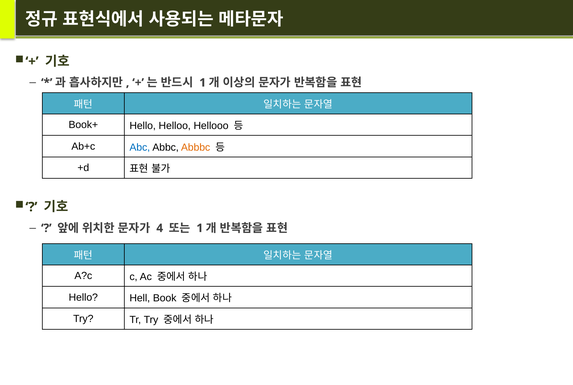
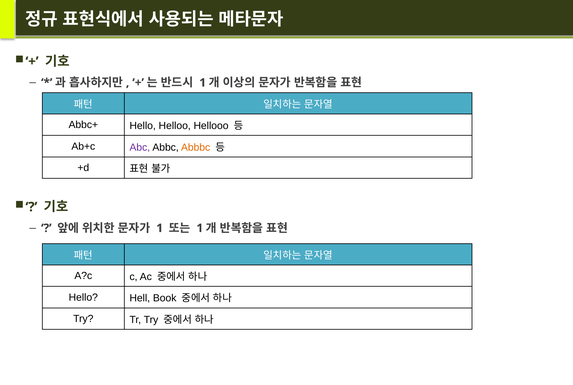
Book+: Book+ -> Abbc+
Abc colour: blue -> purple
4 at (160, 228): 4 -> 1
